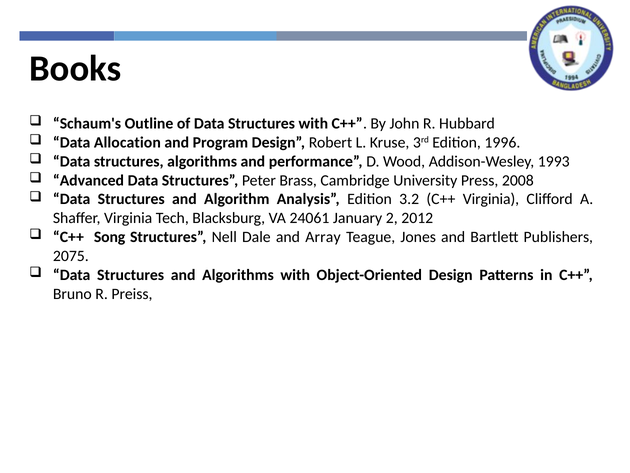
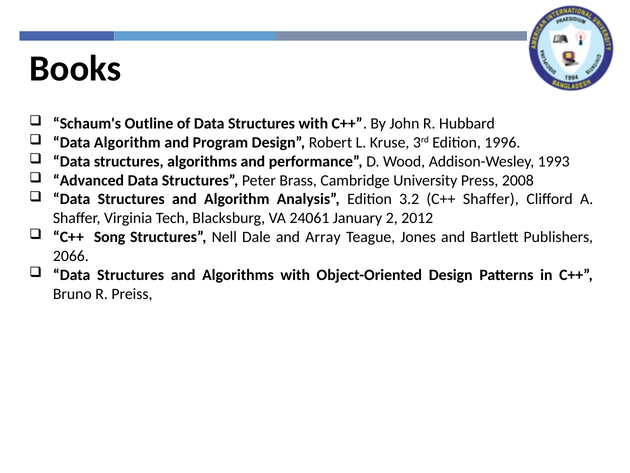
Data Allocation: Allocation -> Algorithm
C++ Virginia: Virginia -> Shaffer
2075: 2075 -> 2066
